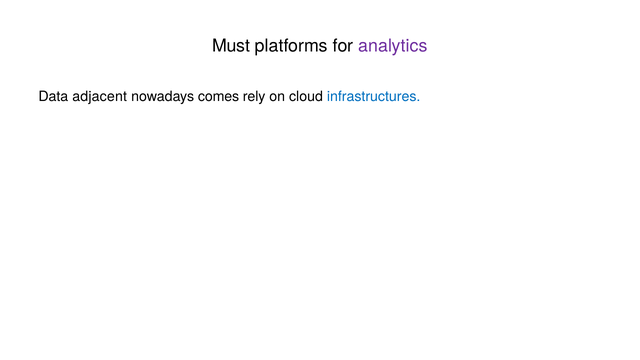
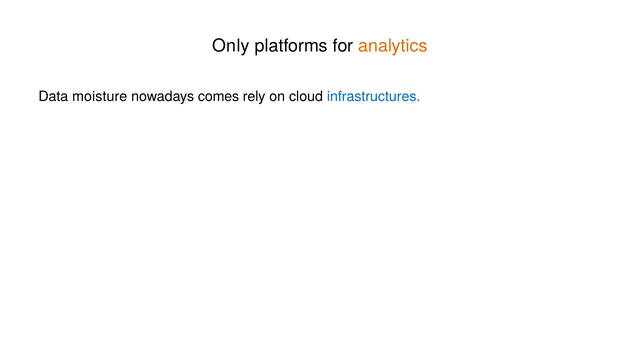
Must: Must -> Only
analytics colour: purple -> orange
adjacent: adjacent -> moisture
